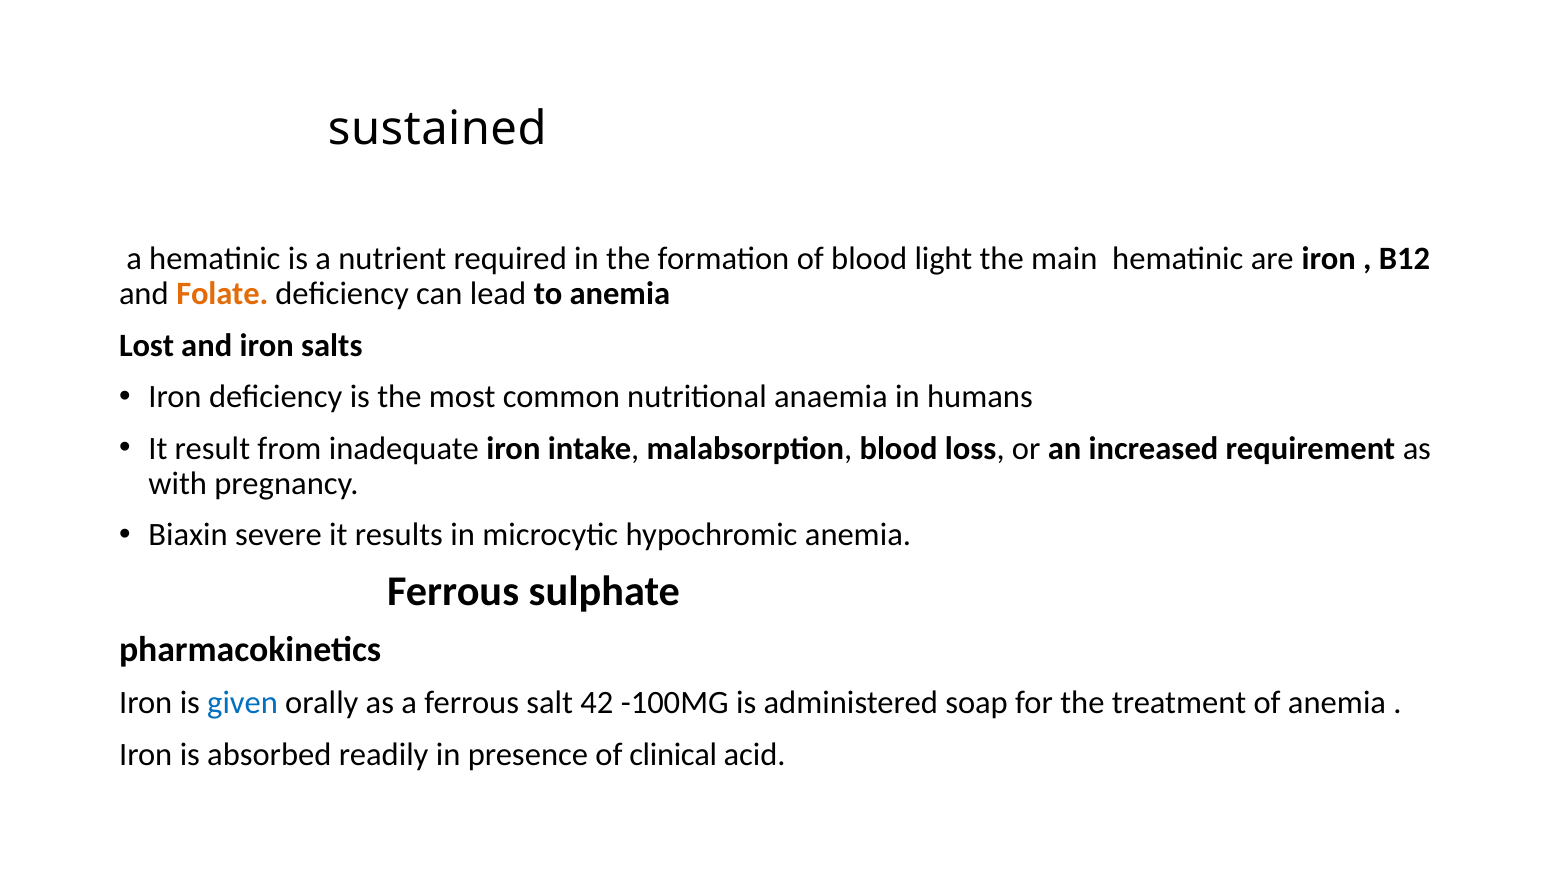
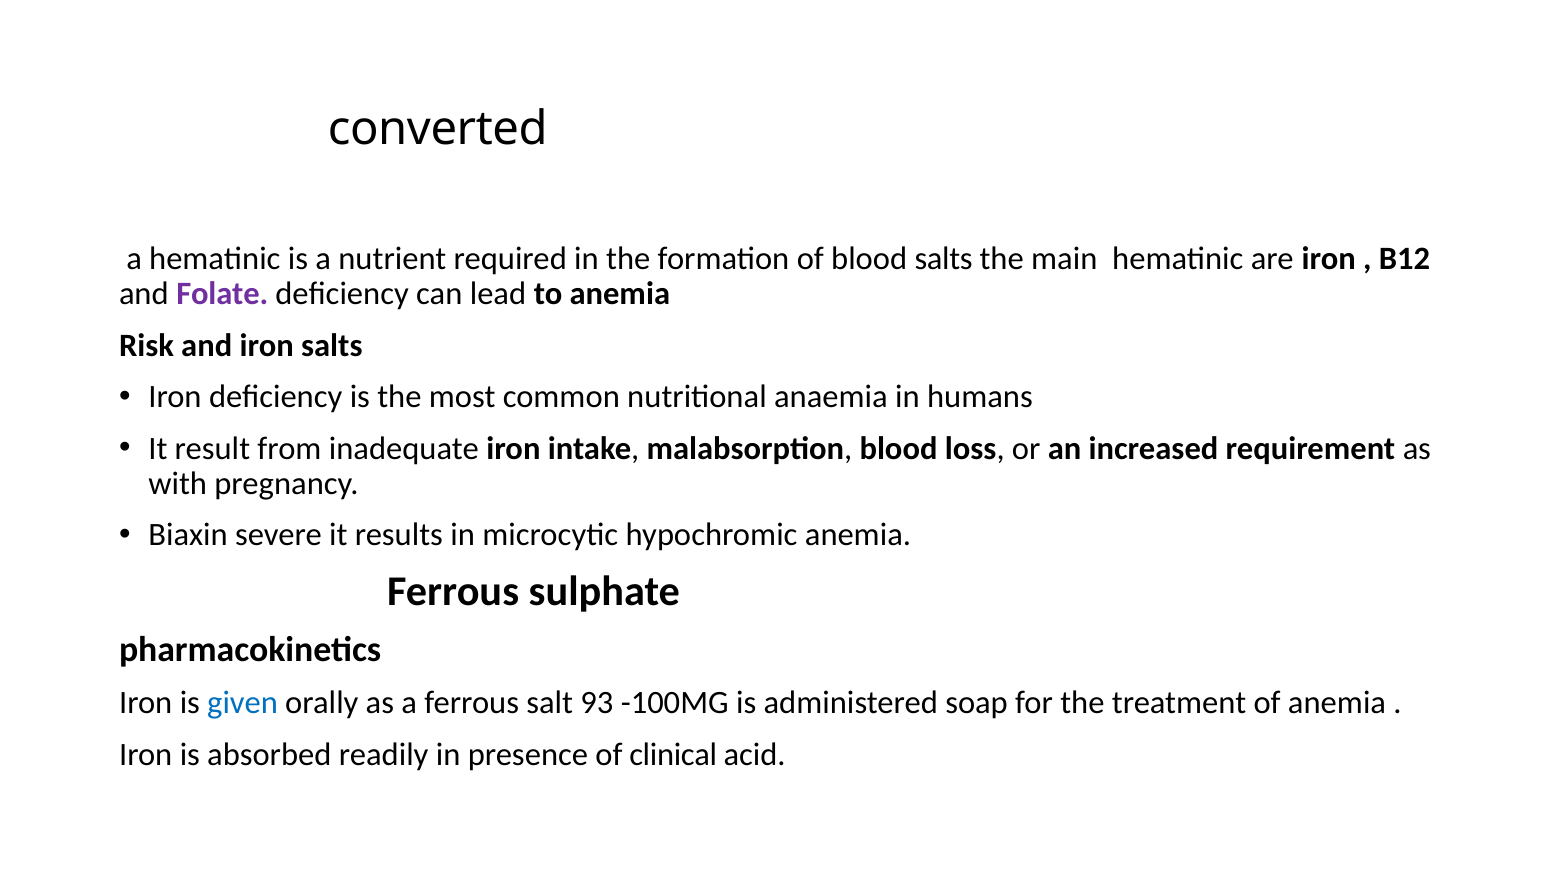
sustained: sustained -> converted
blood light: light -> salts
Folate colour: orange -> purple
Lost: Lost -> Risk
42: 42 -> 93
